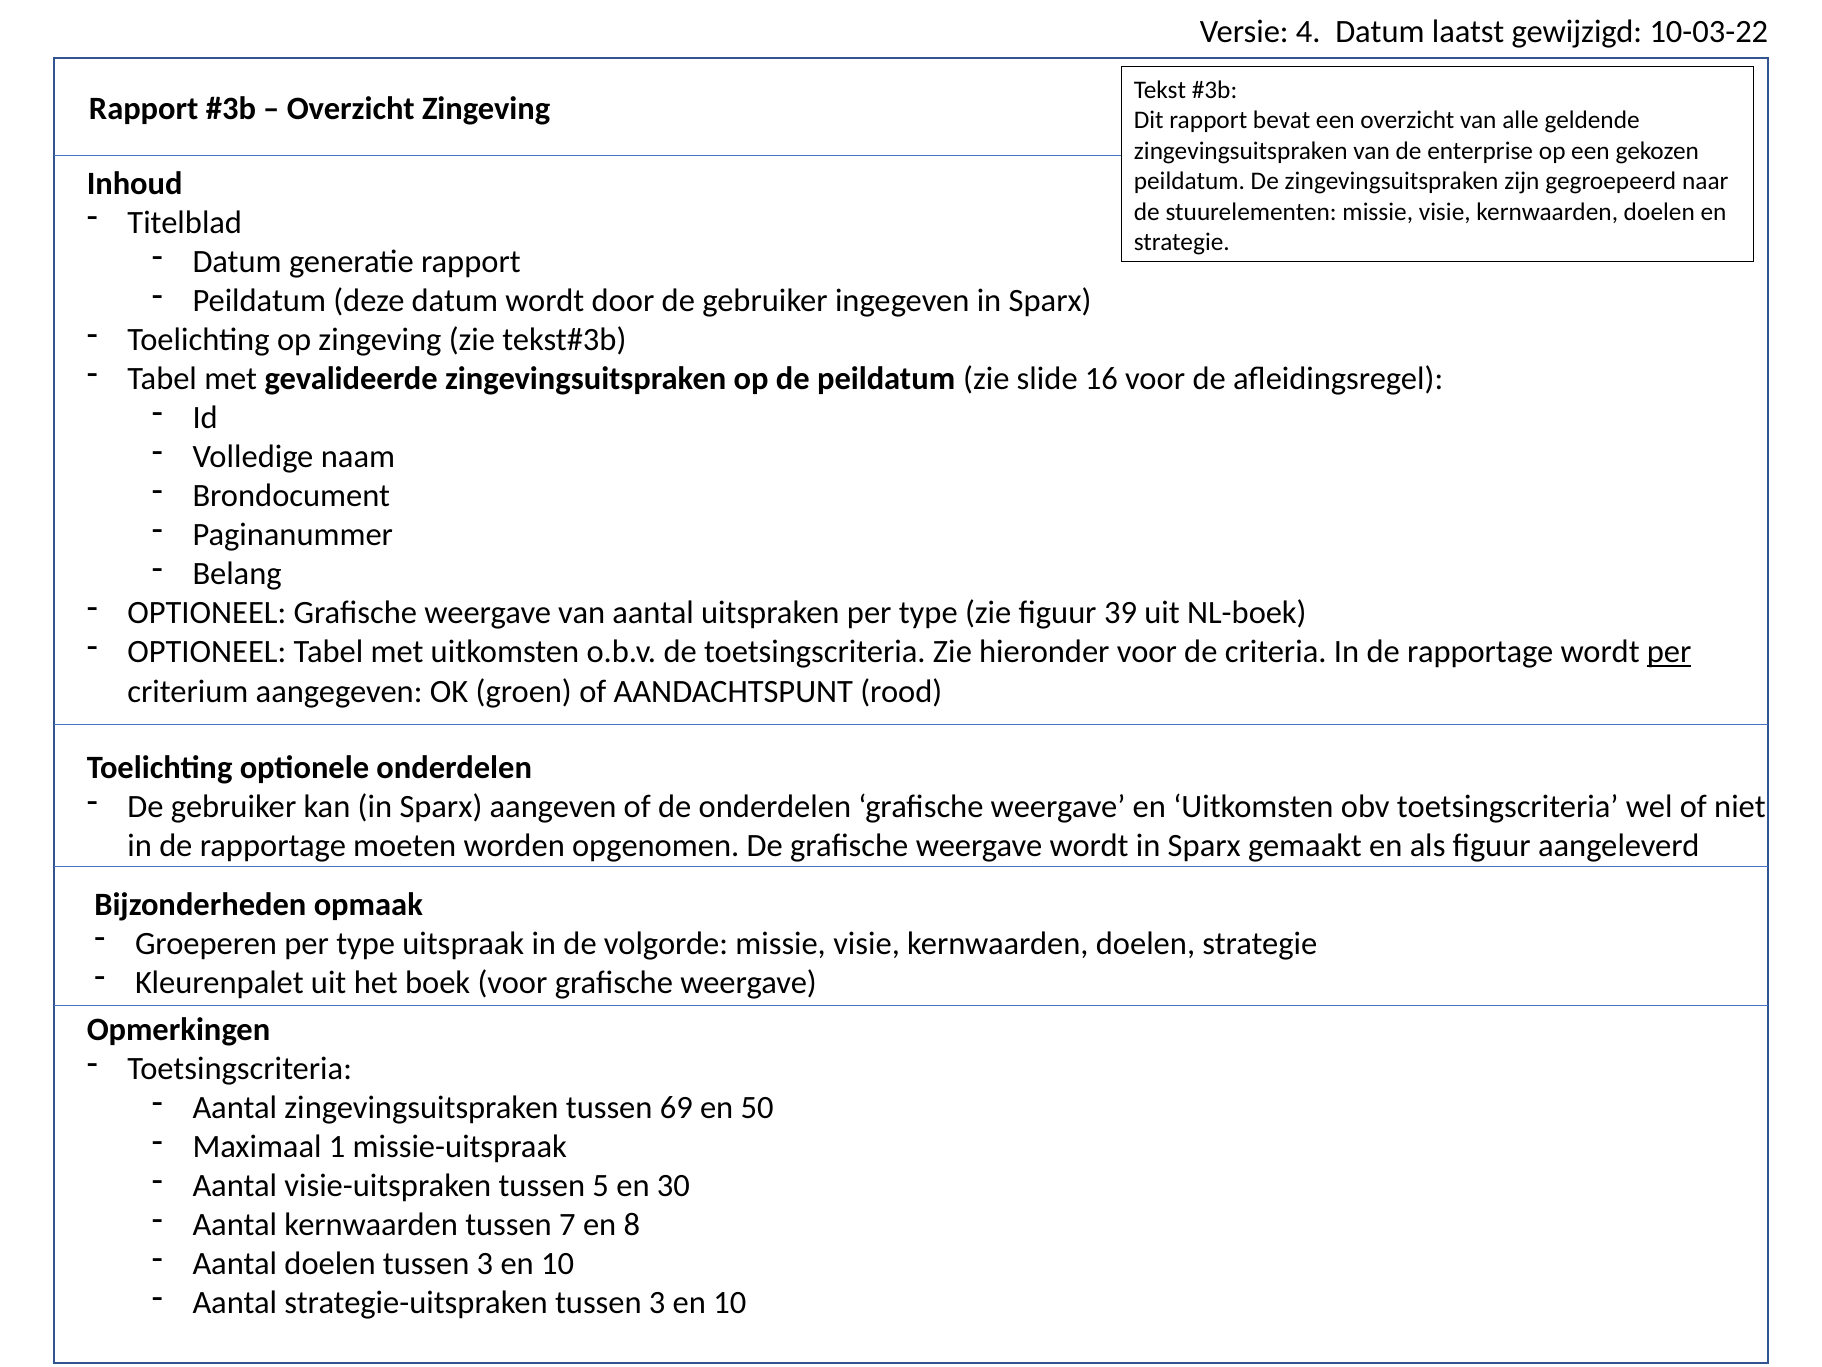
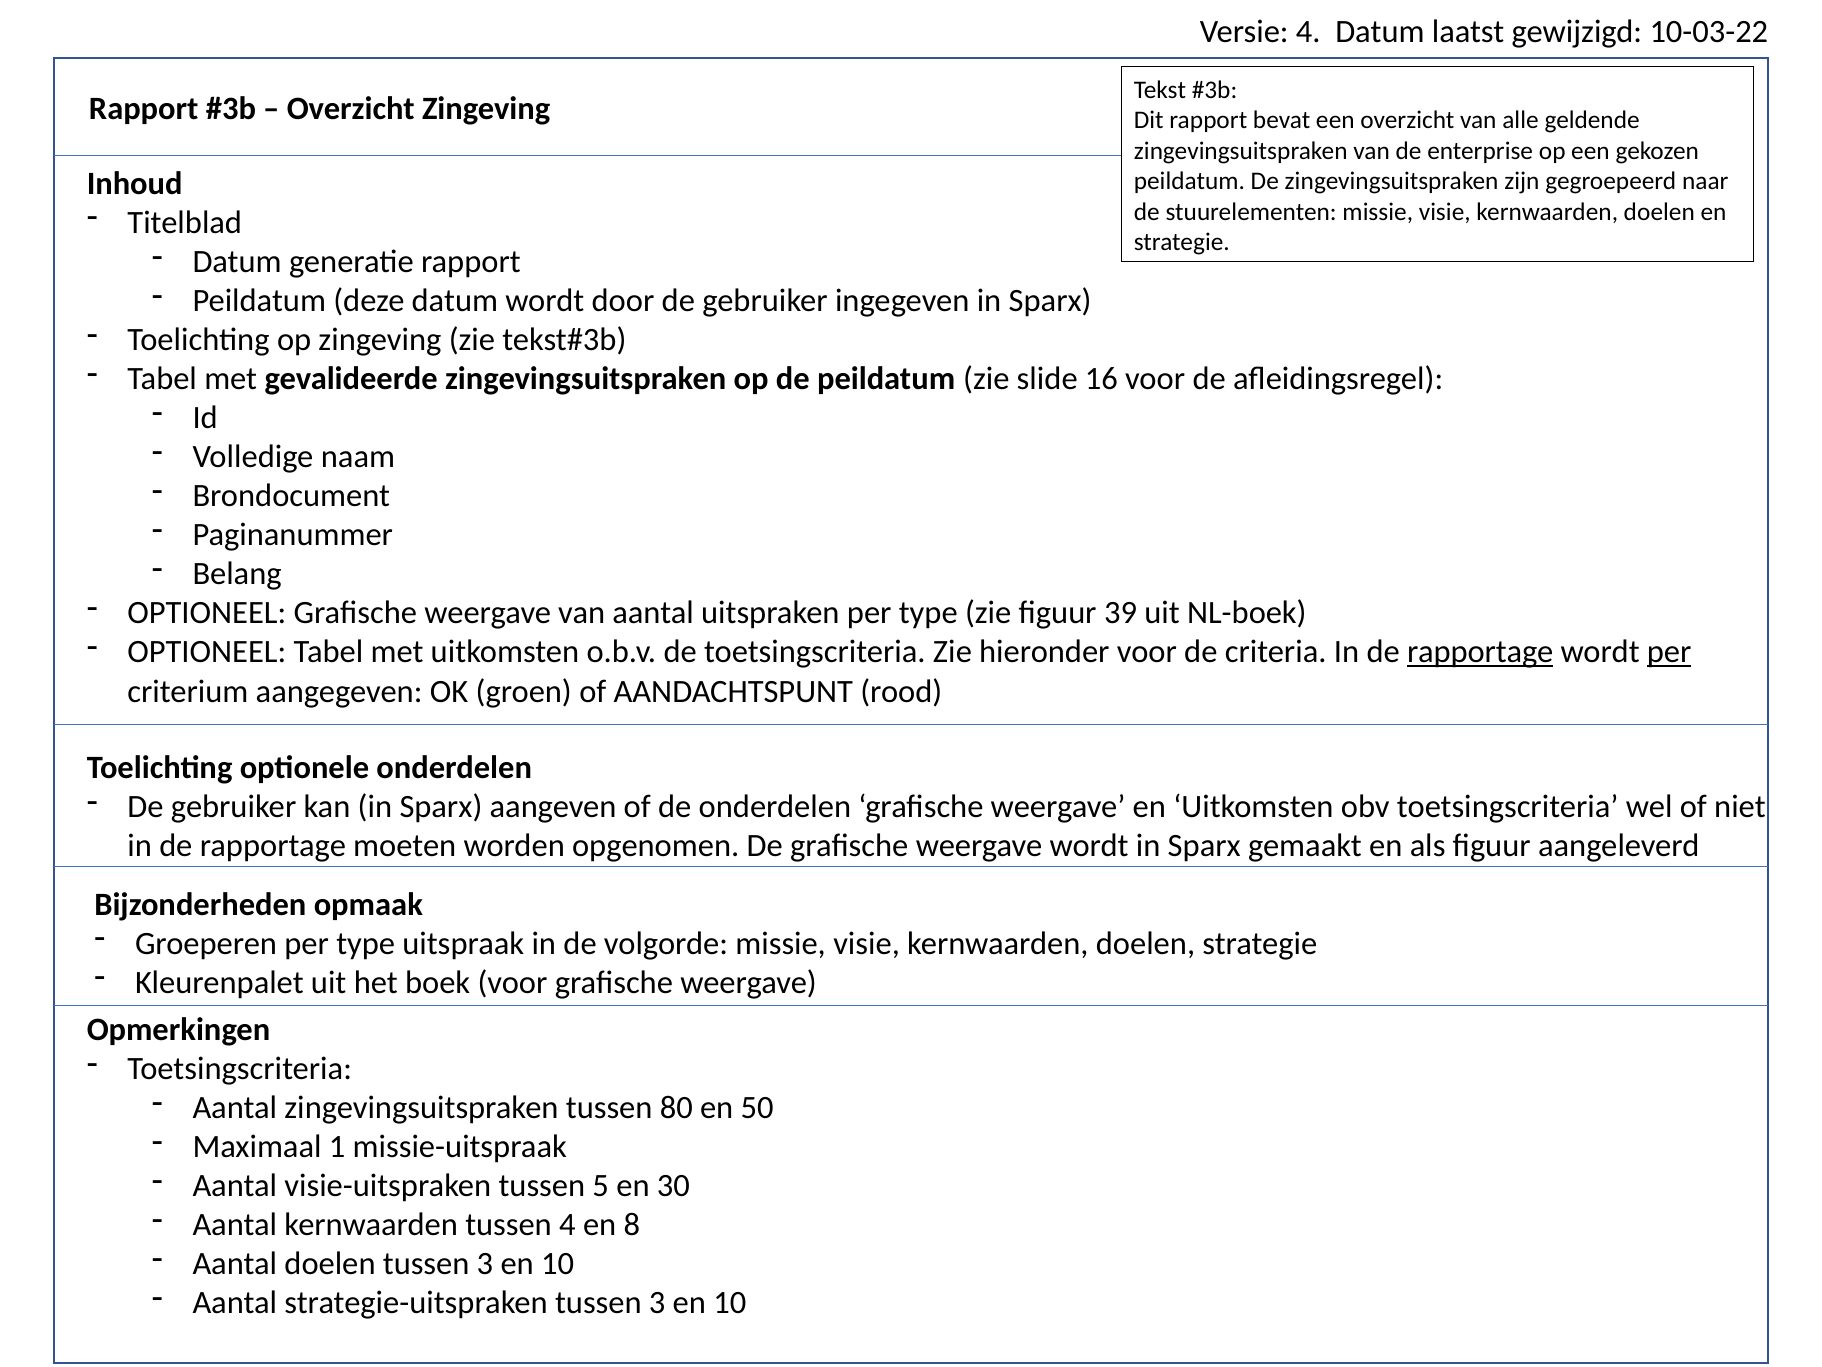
rapportage at (1480, 652) underline: none -> present
69: 69 -> 80
tussen 7: 7 -> 4
